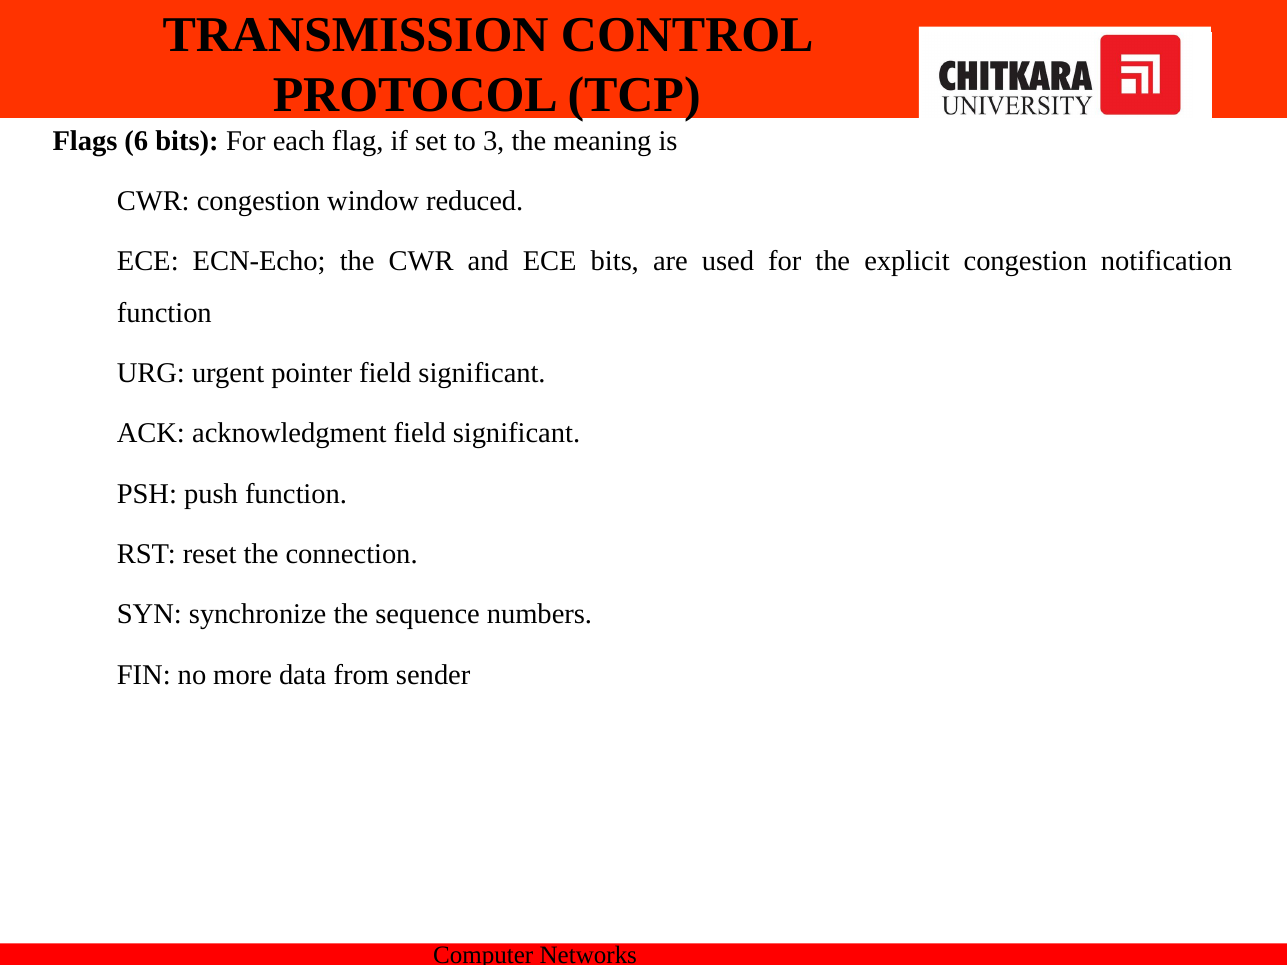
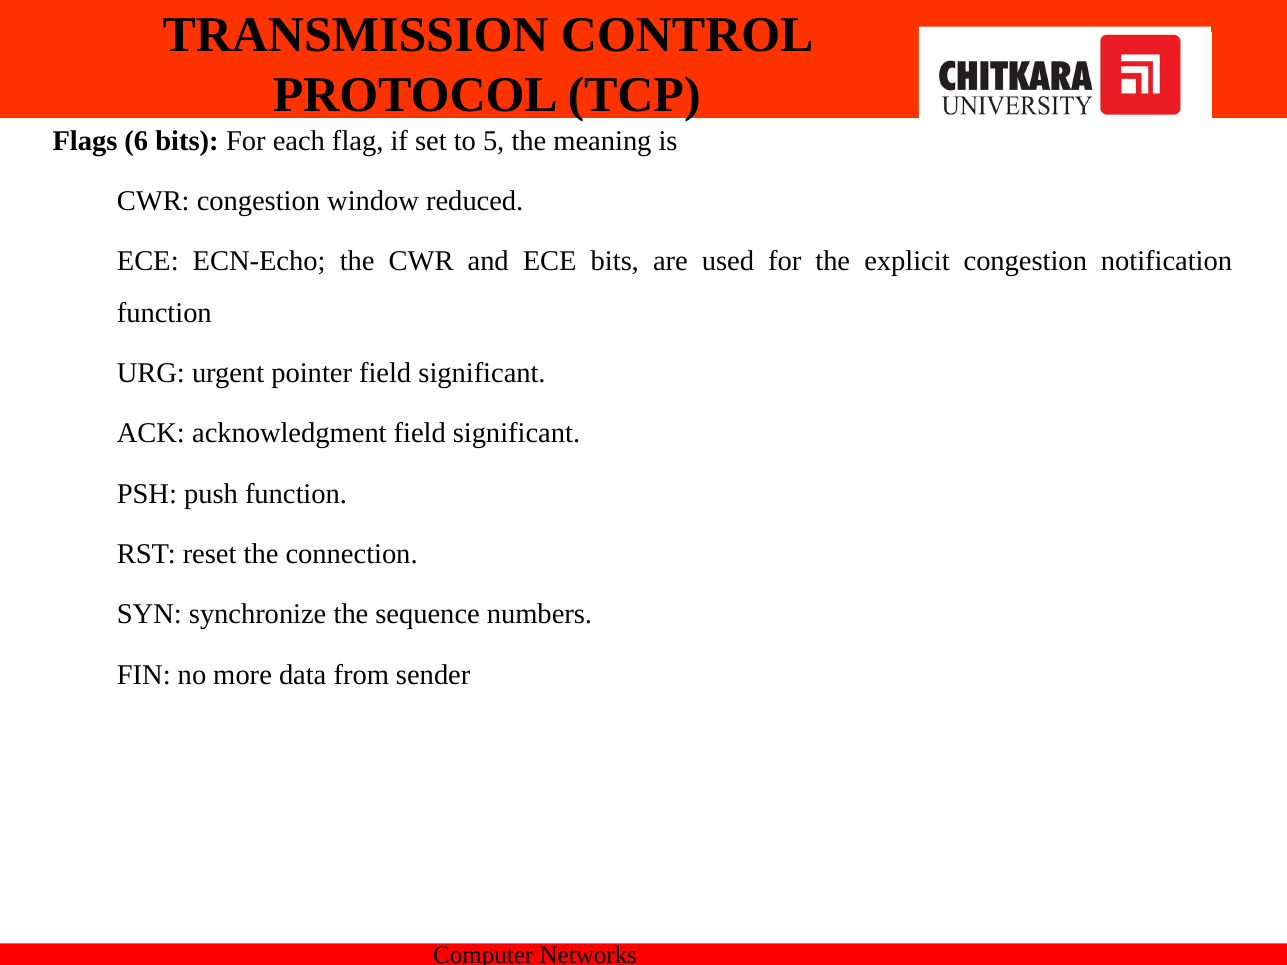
3: 3 -> 5
